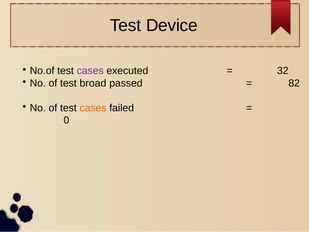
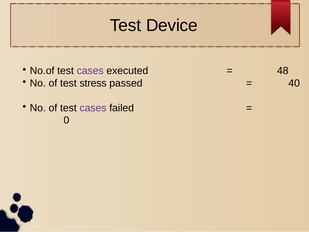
32: 32 -> 48
broad: broad -> stress
82: 82 -> 40
cases at (93, 108) colour: orange -> purple
